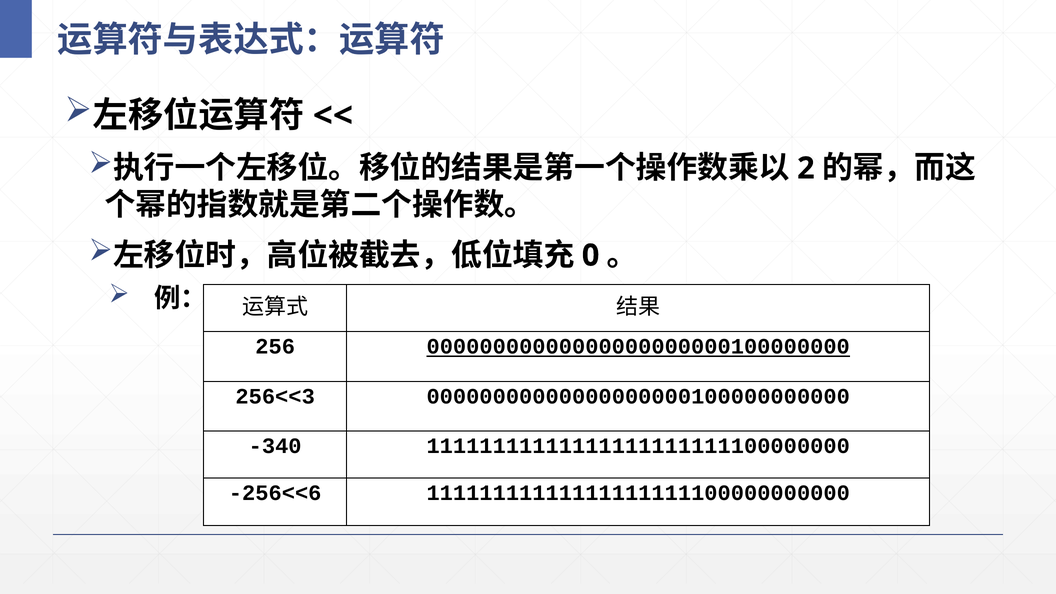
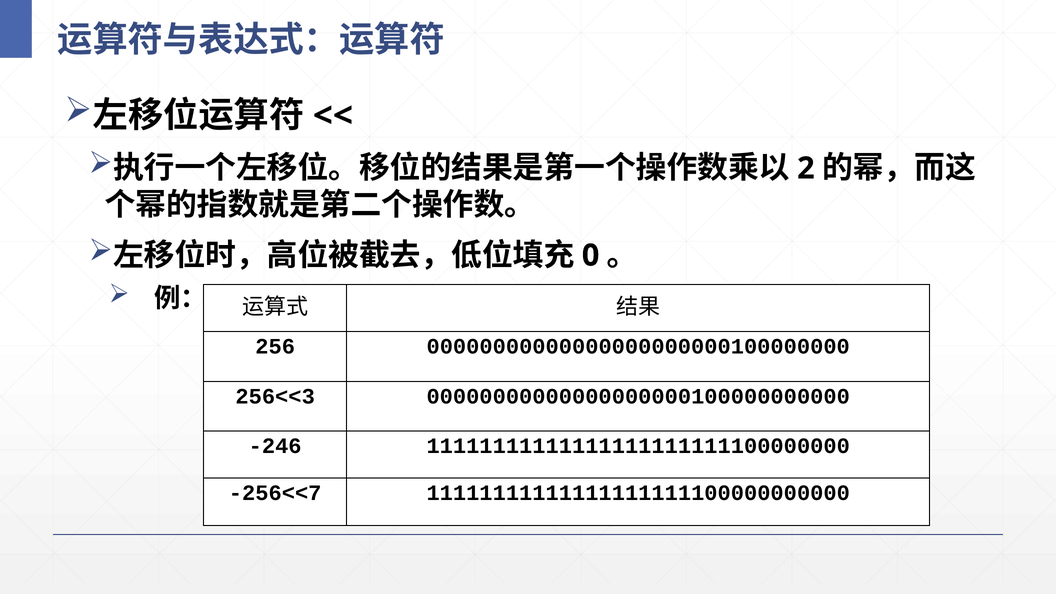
00000000000000000000000100000000 underline: present -> none
-340: -340 -> -246
-256<<6: -256<<6 -> -256<<7
